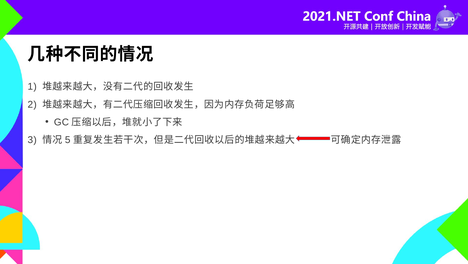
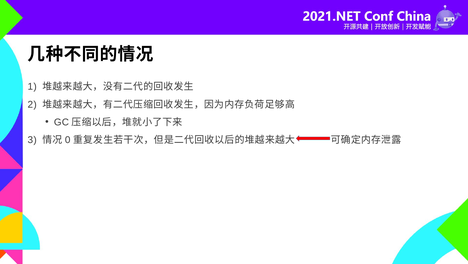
5: 5 -> 0
